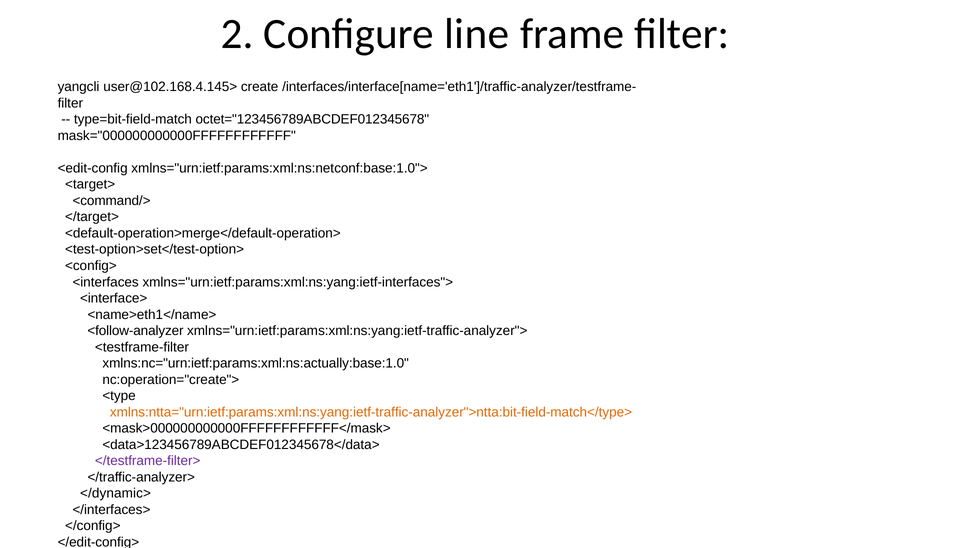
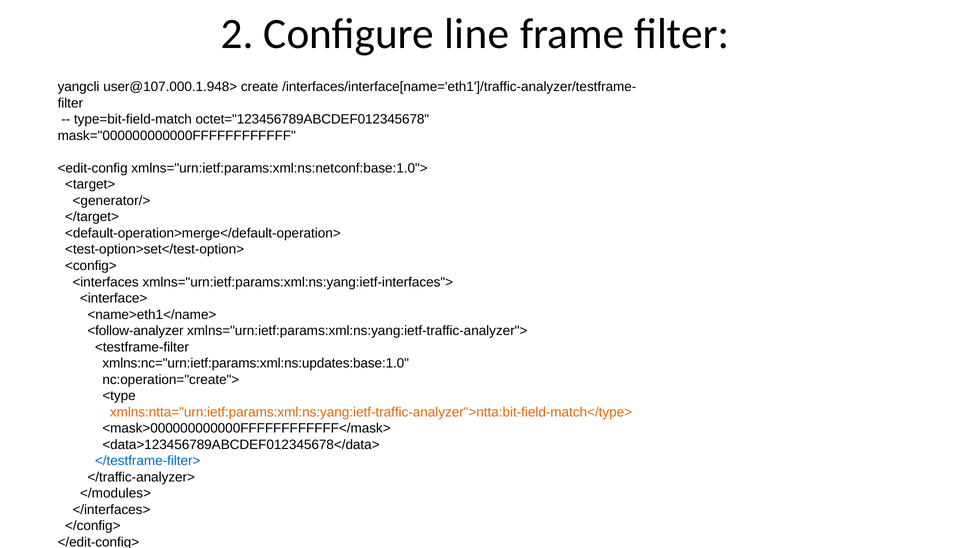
user@102.168.4.145>: user@102.168.4.145> -> user@107.000.1.948>
<command/>: <command/> -> <generator/>
xmlns:nc="urn:ietf:params:xml:ns:actually:base:1.0: xmlns:nc="urn:ietf:params:xml:ns:actually:base:1.0 -> xmlns:nc="urn:ietf:params:xml:ns:updates:base:1.0
</testframe-filter> colour: purple -> blue
</dynamic>: </dynamic> -> </modules>
